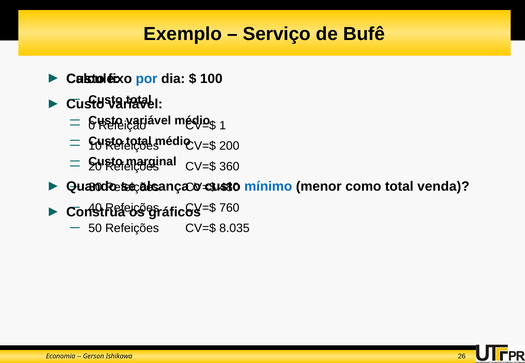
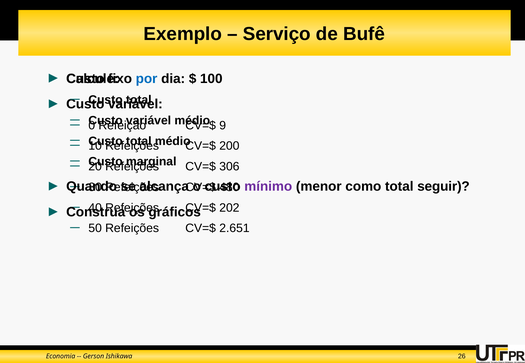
1: 1 -> 9
360: 360 -> 306
mínimo colour: blue -> purple
venda: venda -> seguir
760: 760 -> 202
8.035: 8.035 -> 2.651
